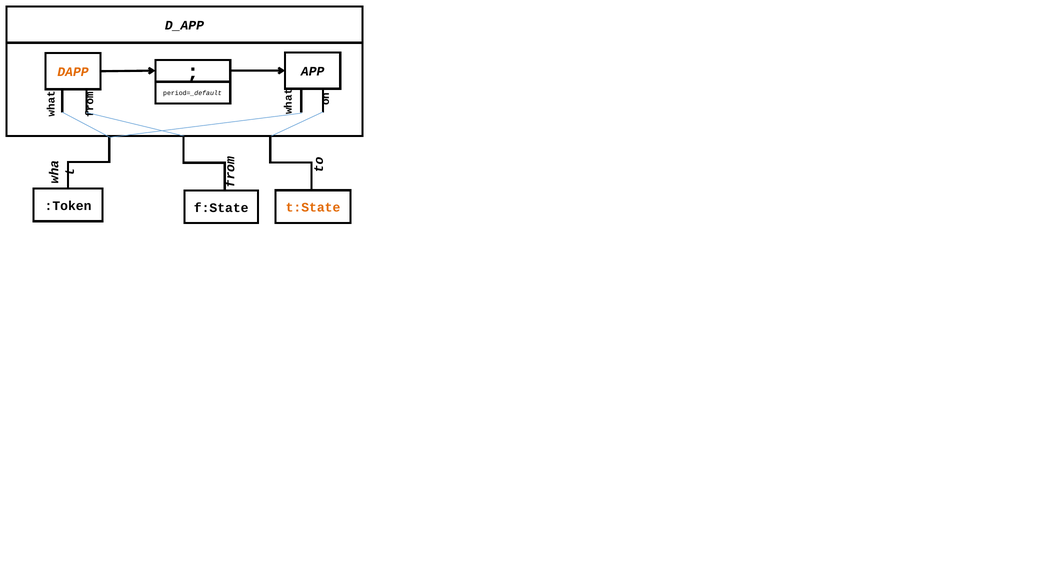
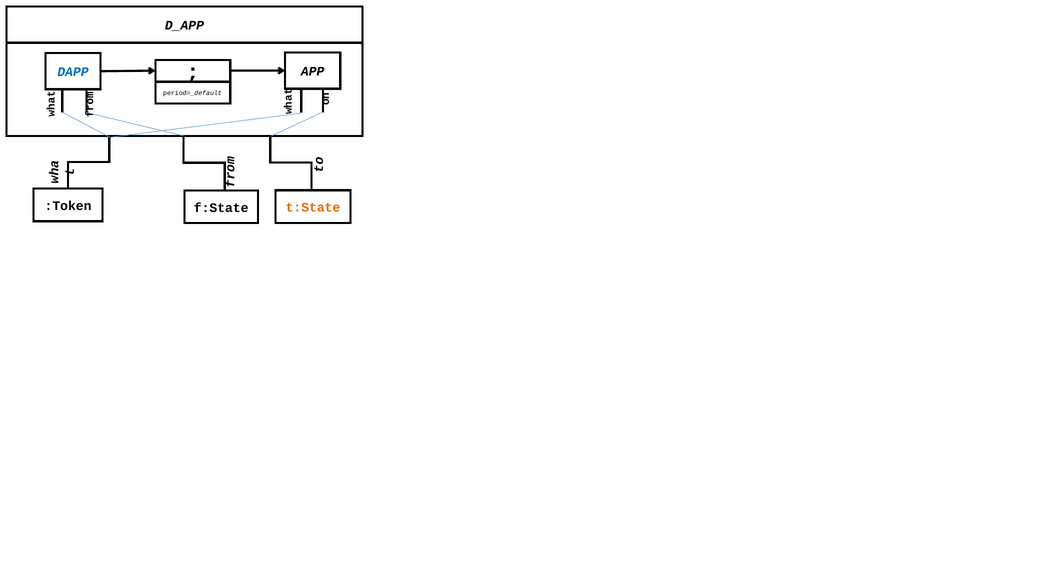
DAPP colour: orange -> blue
